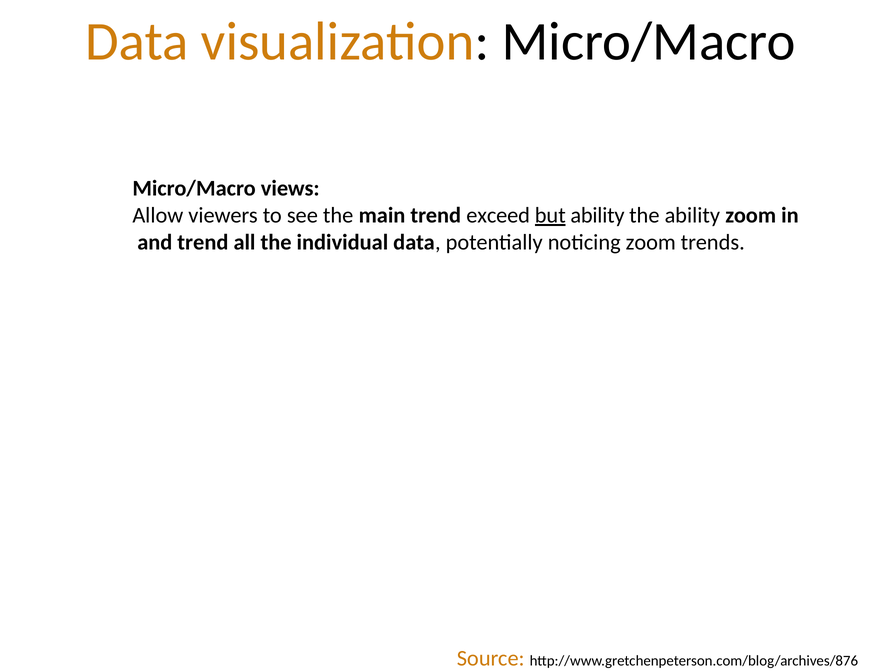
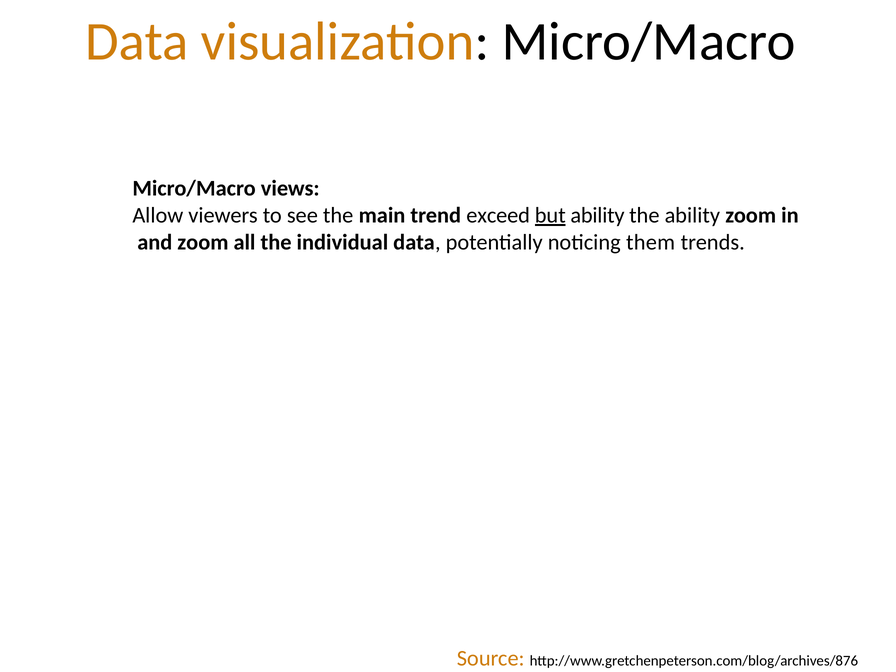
and trend: trend -> zoom
noticing zoom: zoom -> them
